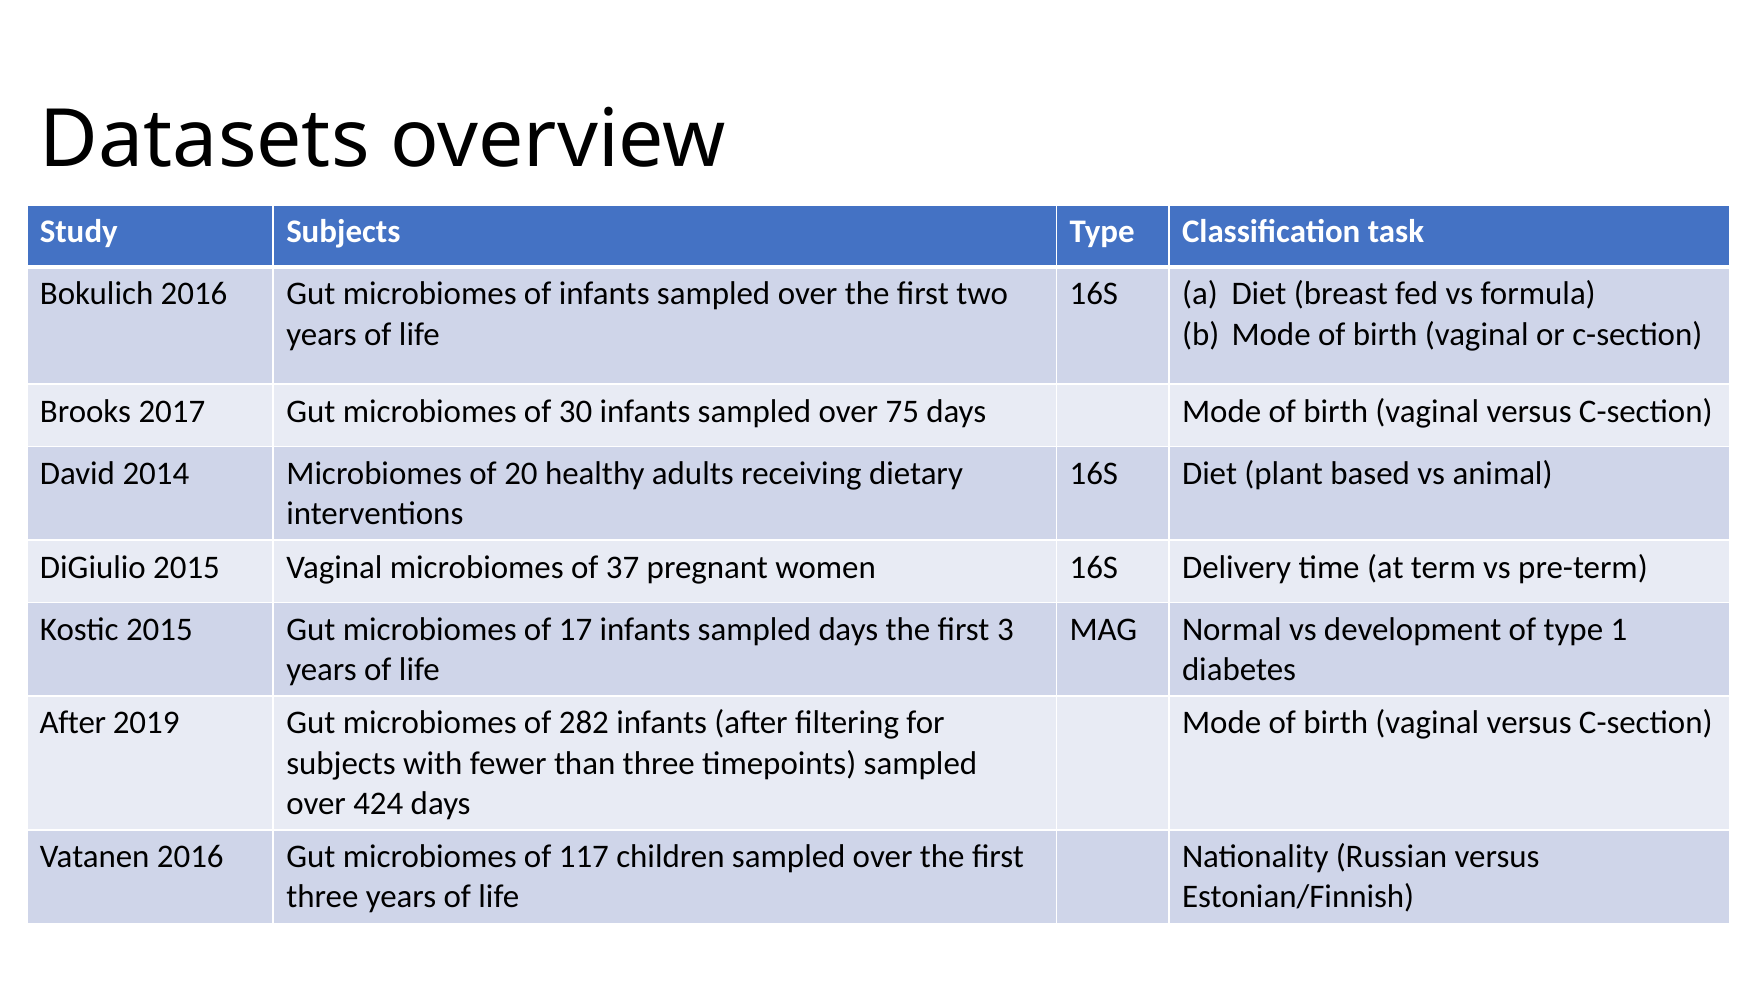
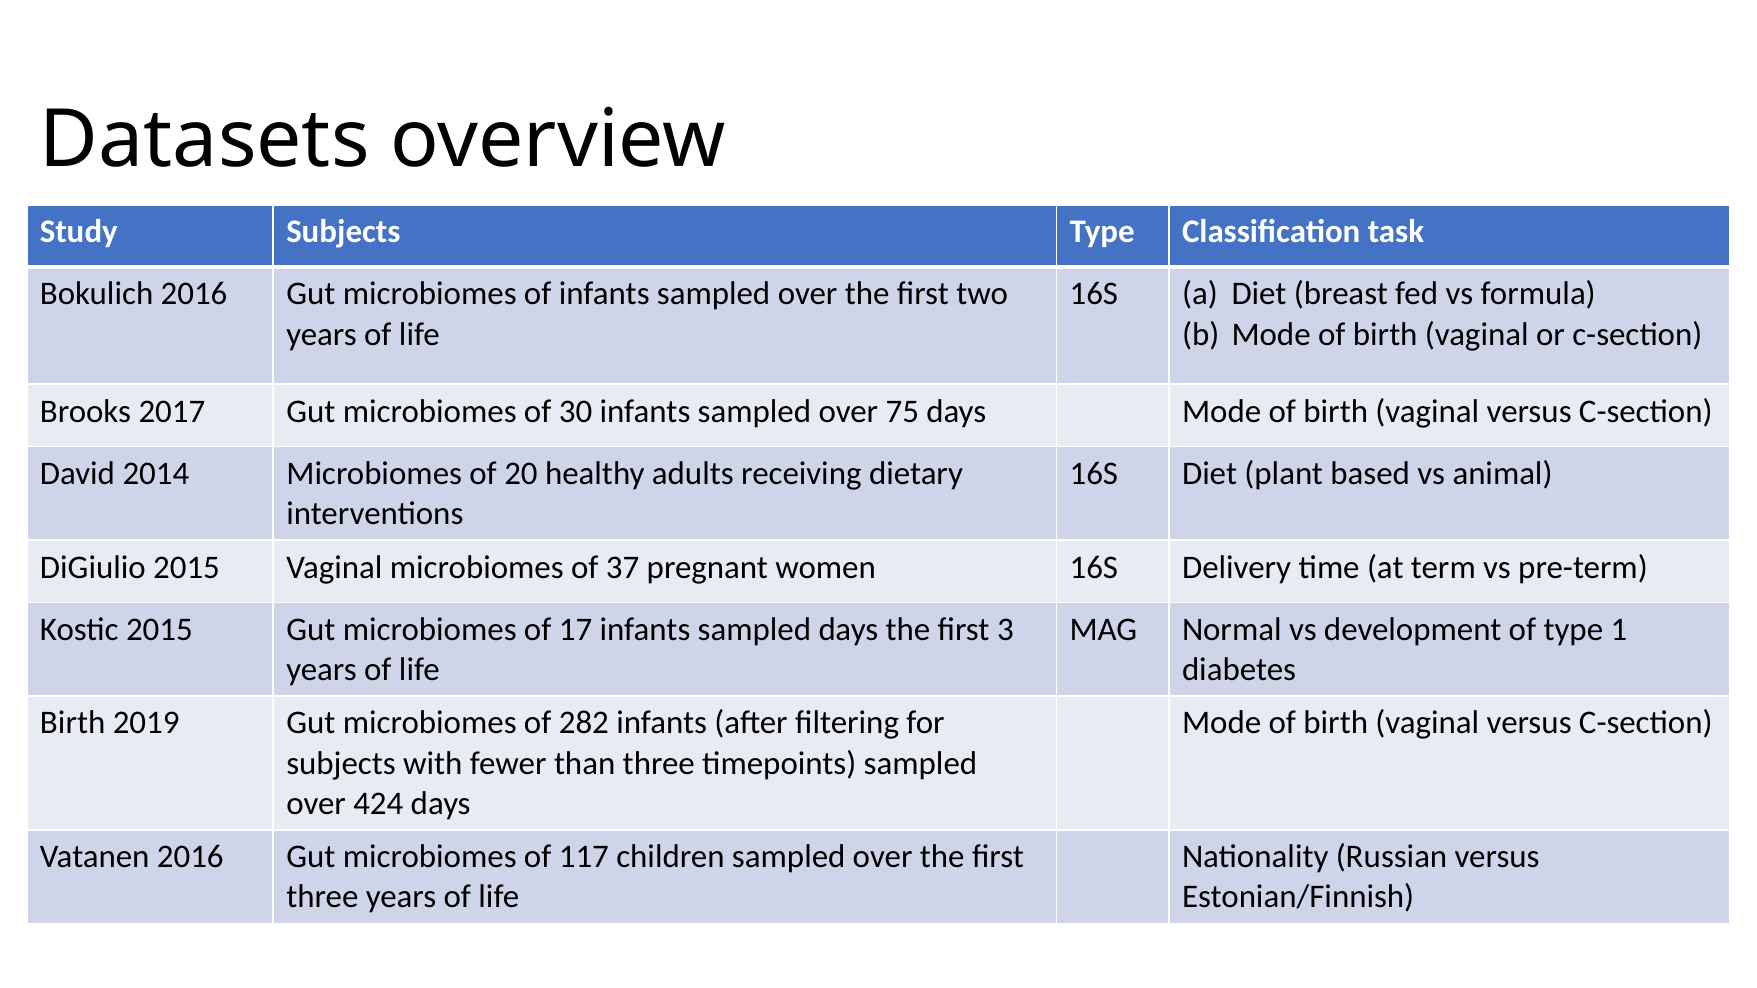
After at (73, 723): After -> Birth
